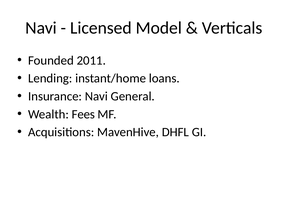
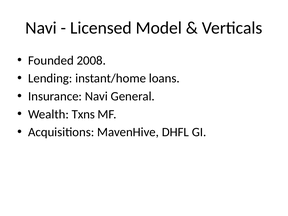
2011: 2011 -> 2008
Fees: Fees -> Txns
